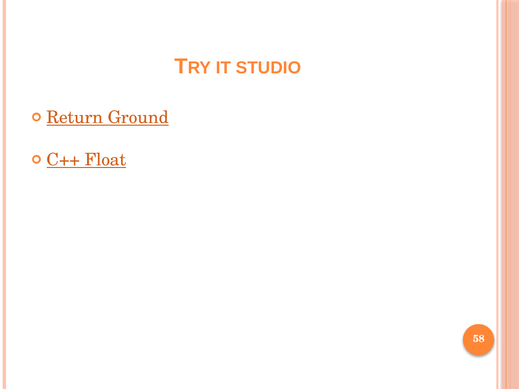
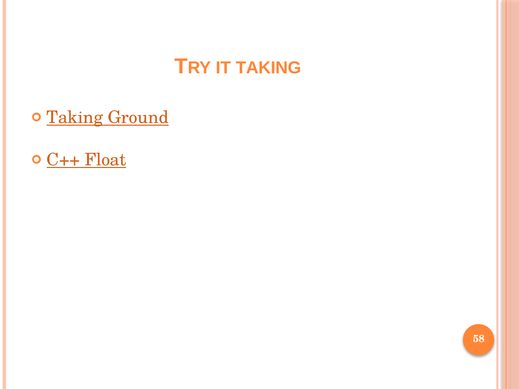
IT STUDIO: STUDIO -> TAKING
Return at (75, 118): Return -> Taking
